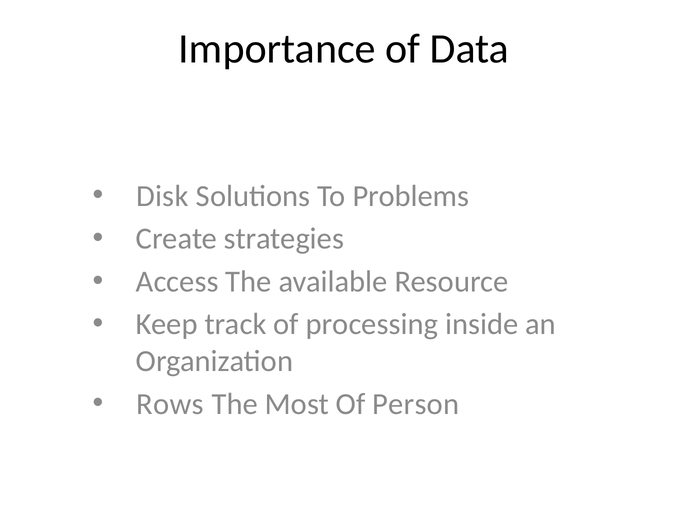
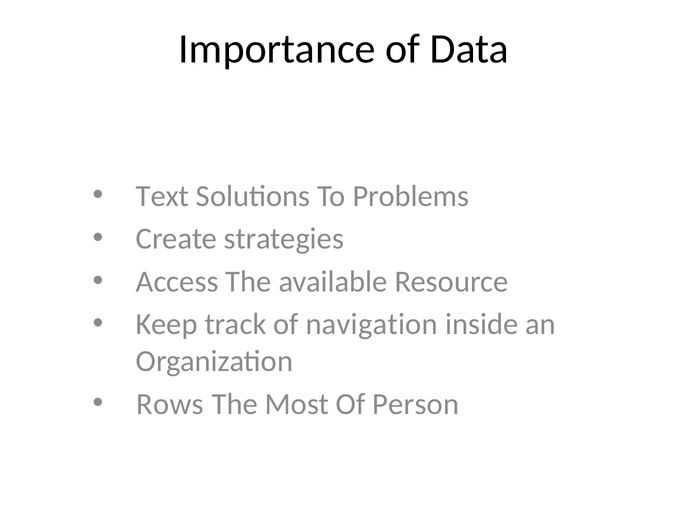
Disk: Disk -> Text
processing: processing -> navigation
